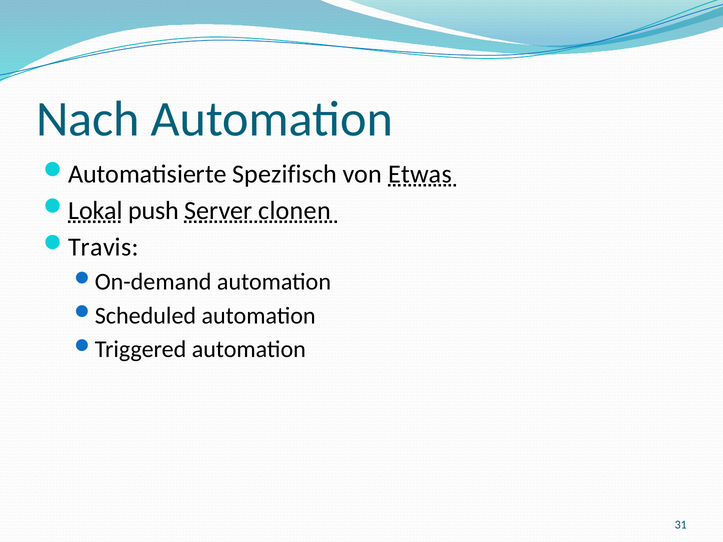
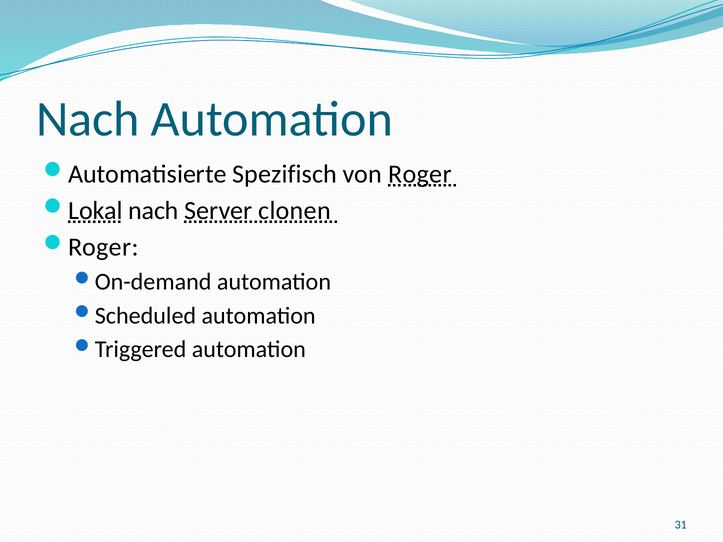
von Etwas: Etwas -> Roger
Lokal push: push -> nach
Travis at (103, 247): Travis -> Roger
